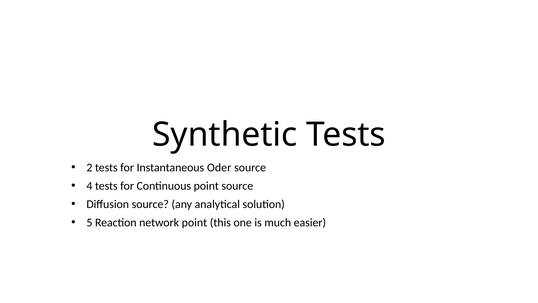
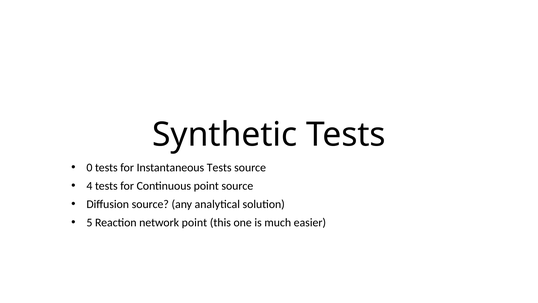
2: 2 -> 0
Instantaneous Oder: Oder -> Tests
